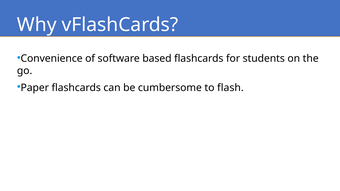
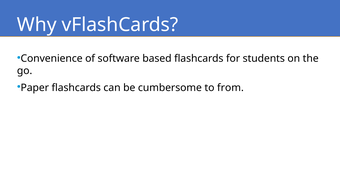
flash: flash -> from
